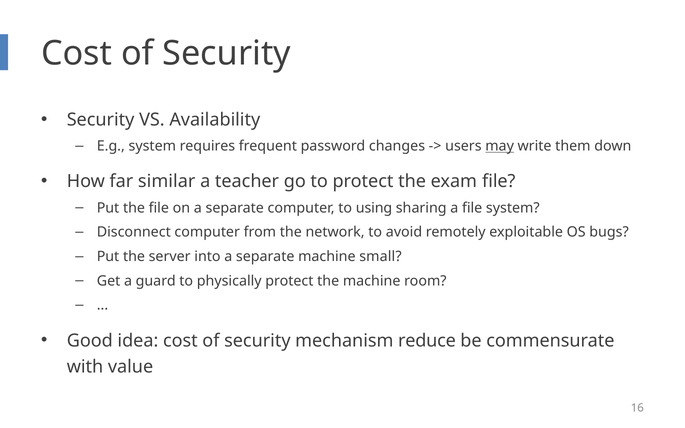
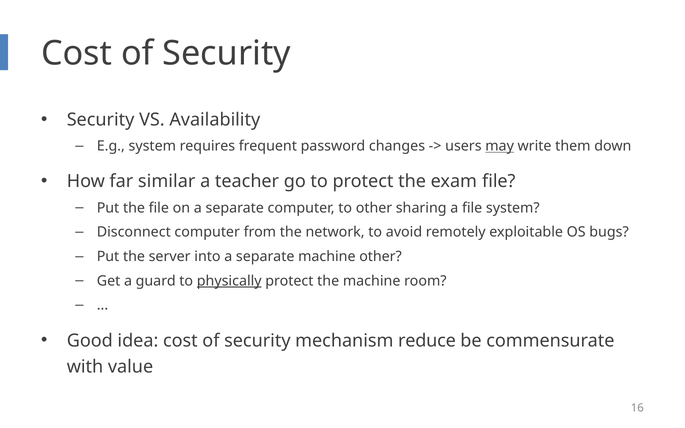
to using: using -> other
machine small: small -> other
physically underline: none -> present
